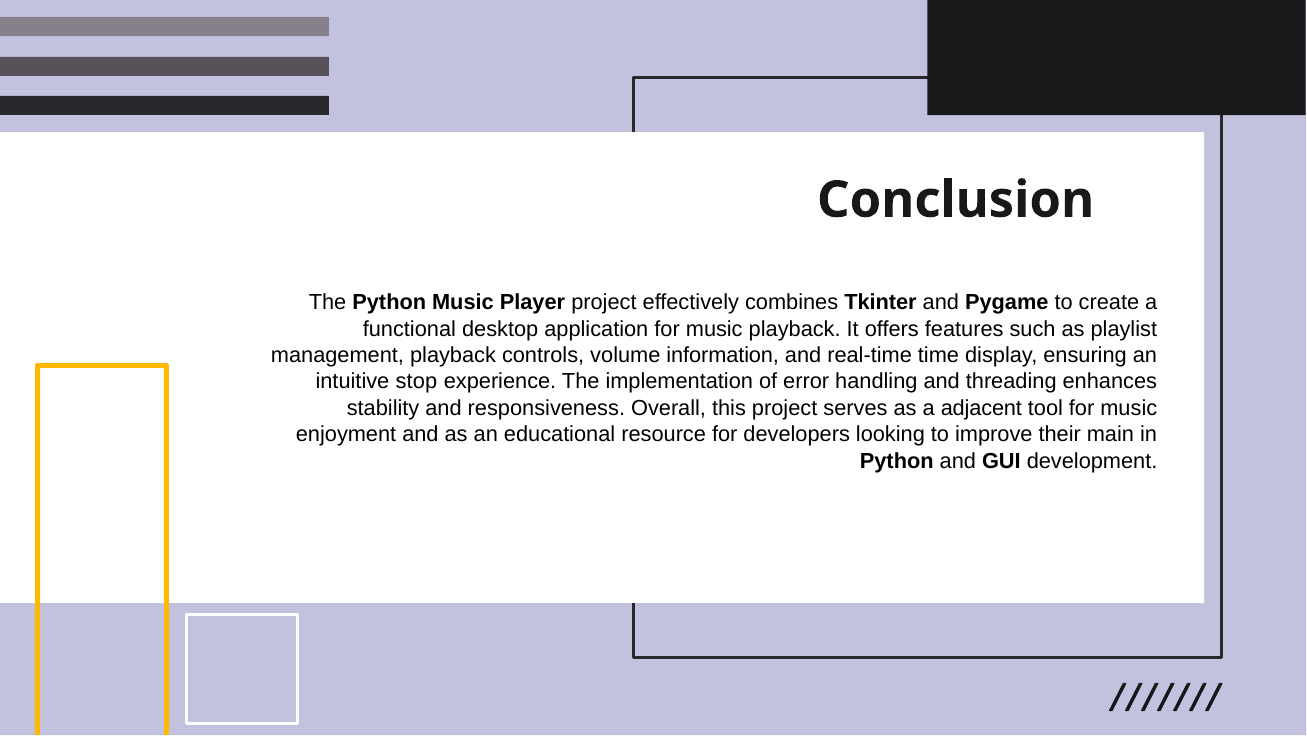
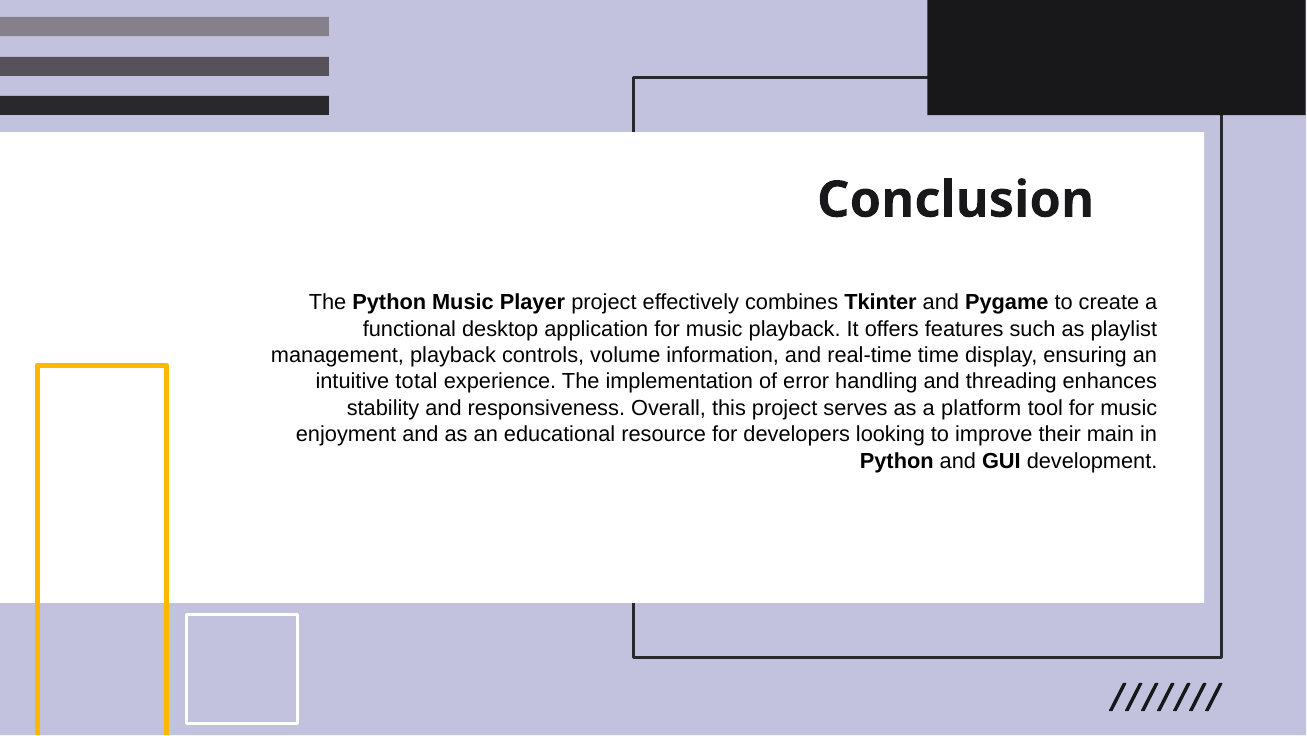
stop: stop -> total
adjacent: adjacent -> platform
